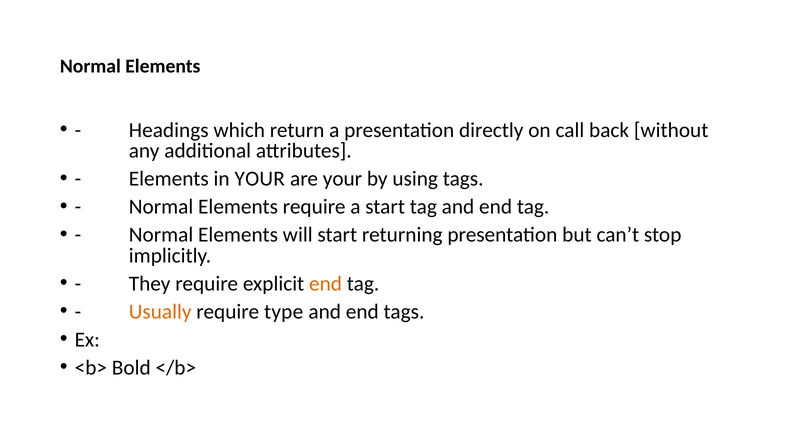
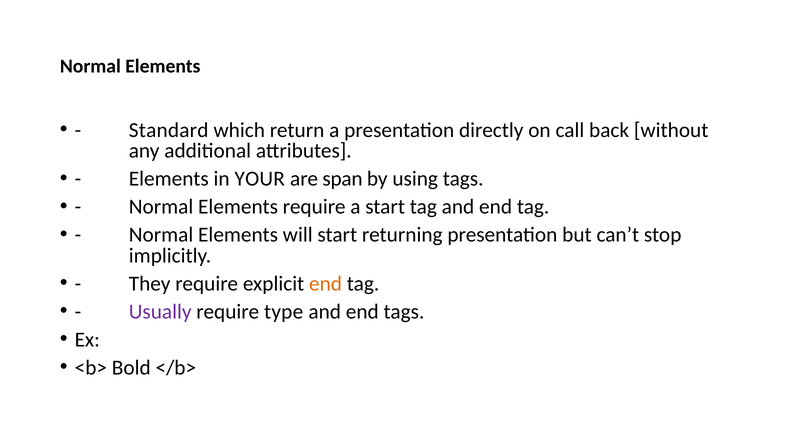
Headings: Headings -> Standard
are your: your -> span
Usually colour: orange -> purple
